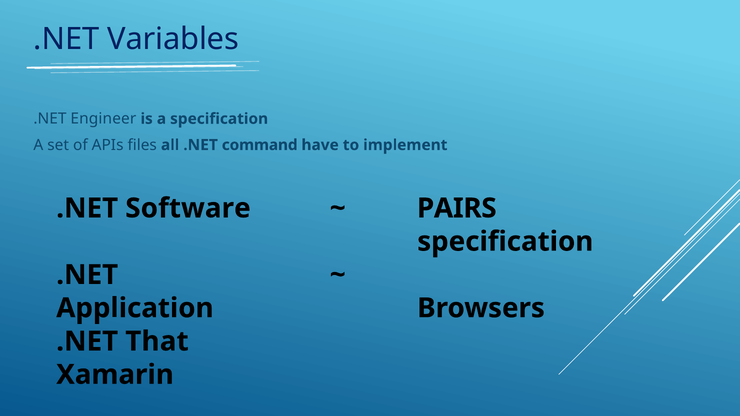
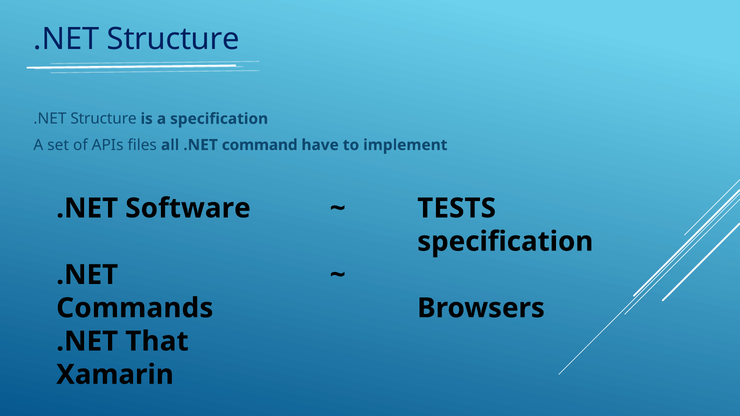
Variables at (173, 39): Variables -> Structure
Engineer at (103, 119): Engineer -> Structure
PAIRS: PAIRS -> TESTS
Application: Application -> Commands
